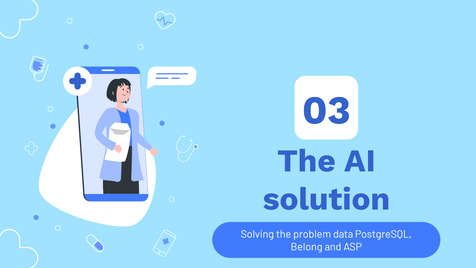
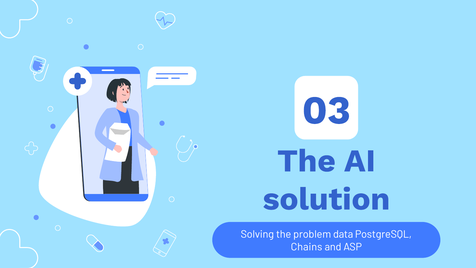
Belong: Belong -> Chains
